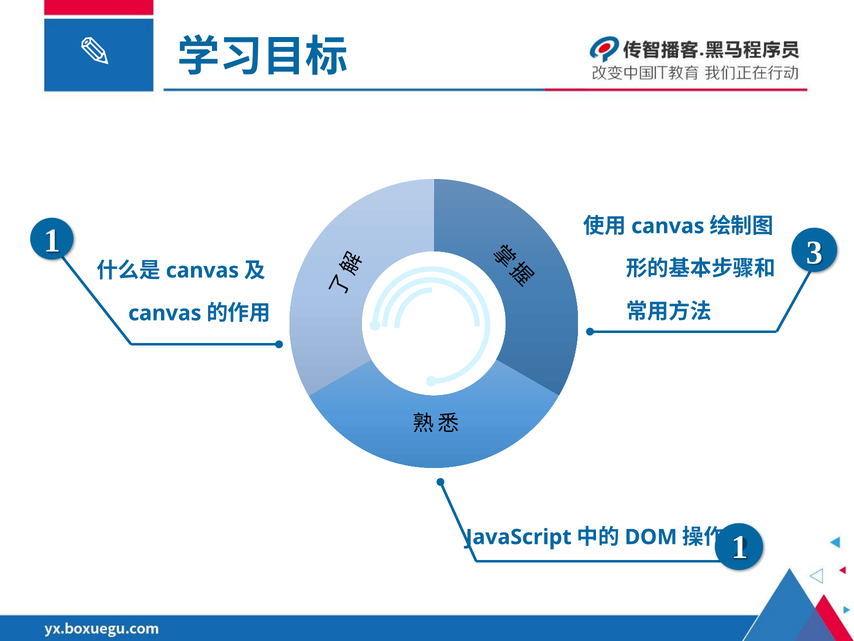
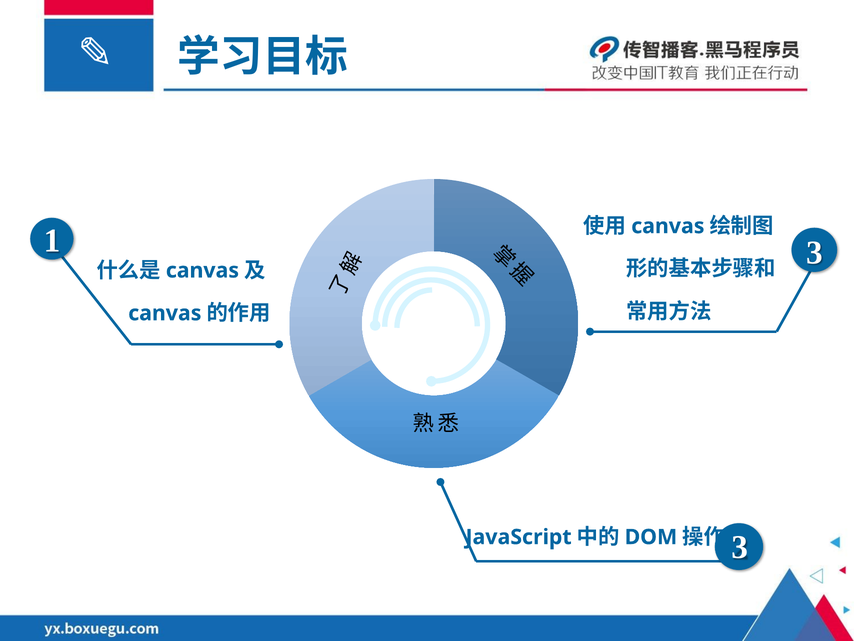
1 at (740, 547): 1 -> 3
